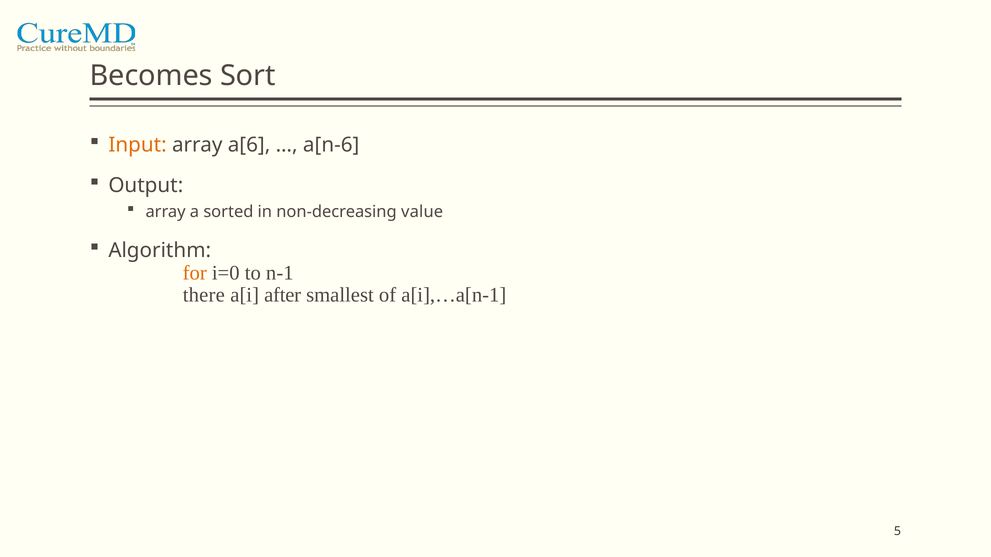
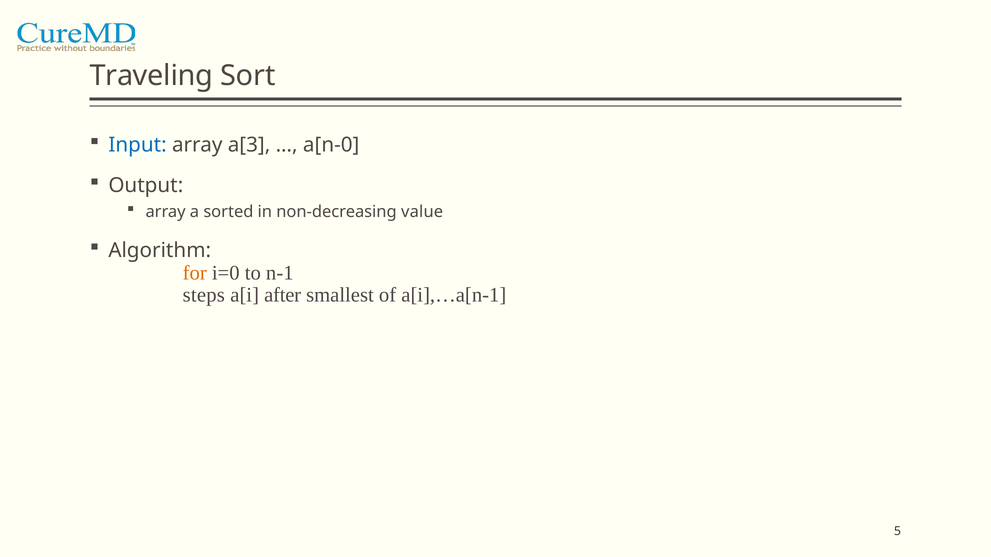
Becomes: Becomes -> Traveling
Input colour: orange -> blue
a[6: a[6 -> a[3
a[n-6: a[n-6 -> a[n-0
there: there -> steps
